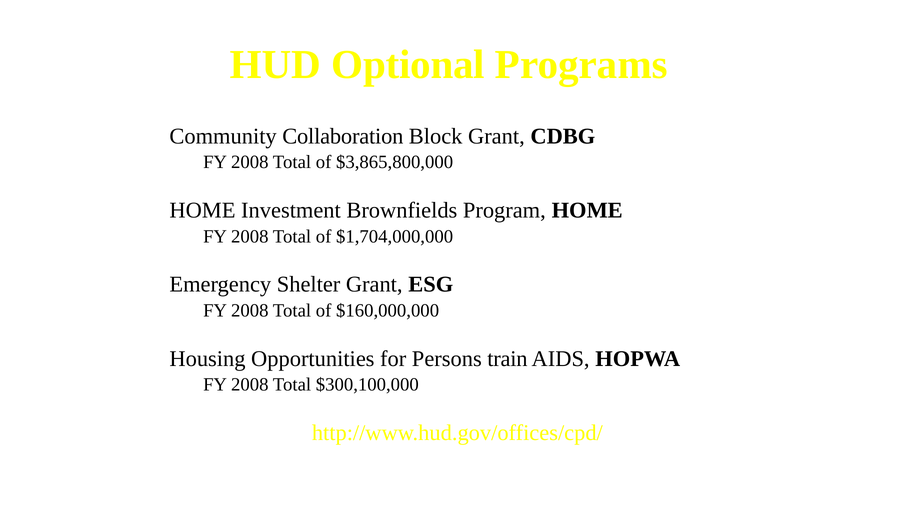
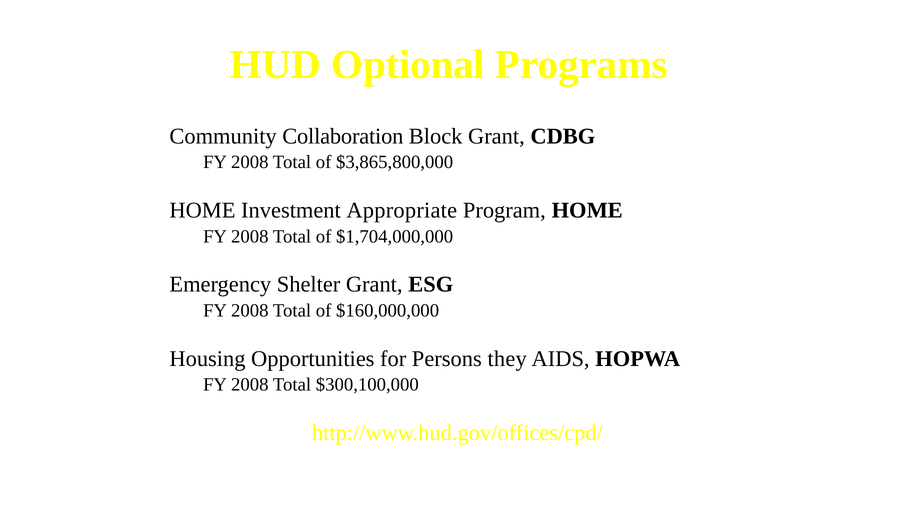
Brownfields: Brownfields -> Appropriate
train: train -> they
